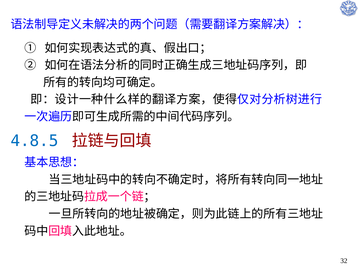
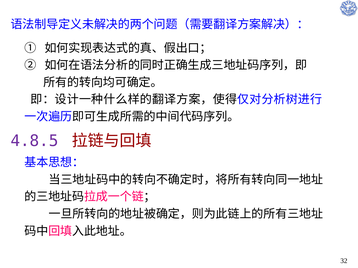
4.8.5 colour: blue -> purple
